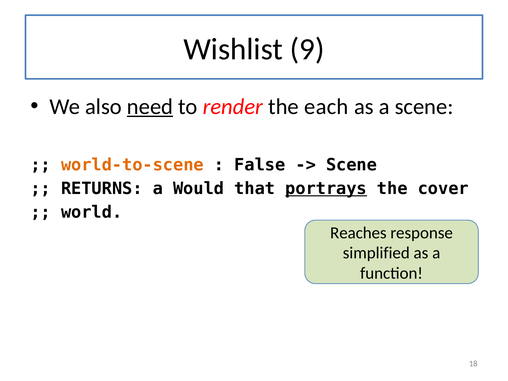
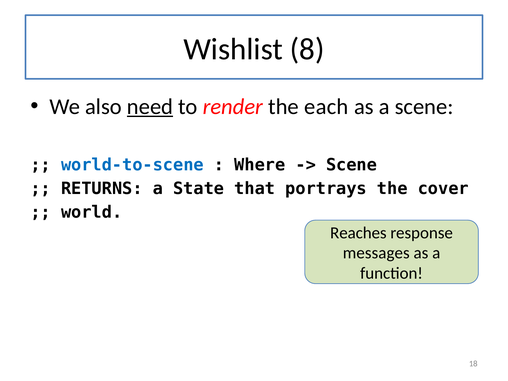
9: 9 -> 8
world-to-scene colour: orange -> blue
False: False -> Where
Would: Would -> State
portrays underline: present -> none
simplified: simplified -> messages
